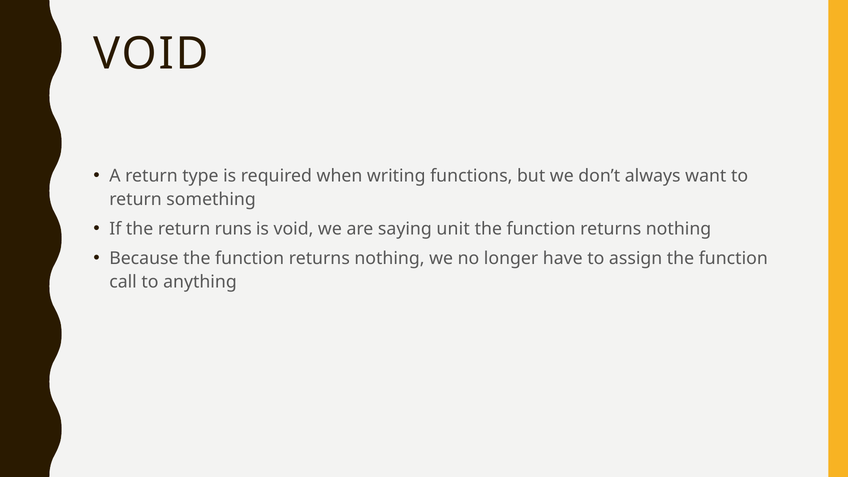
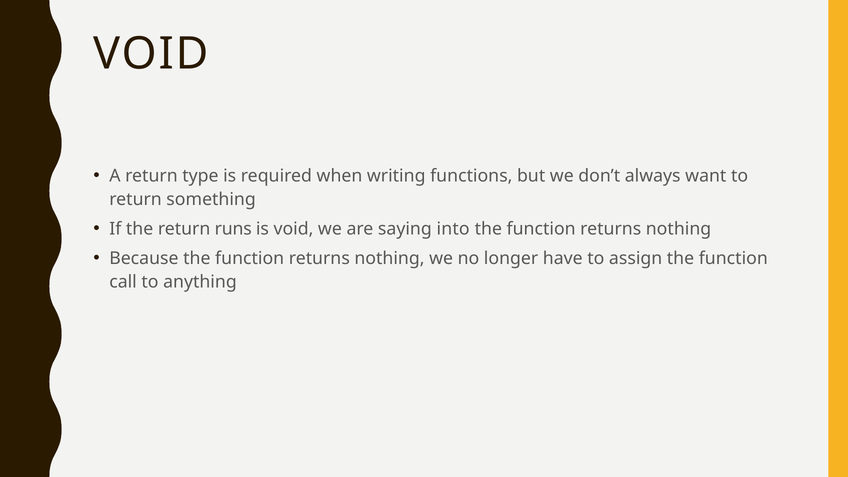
unit: unit -> into
